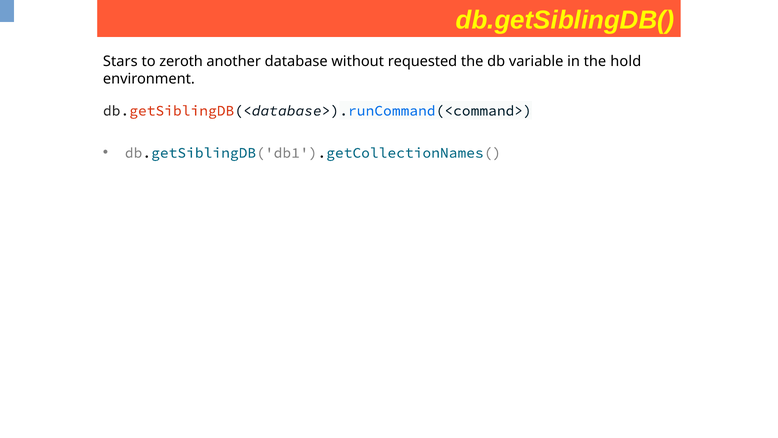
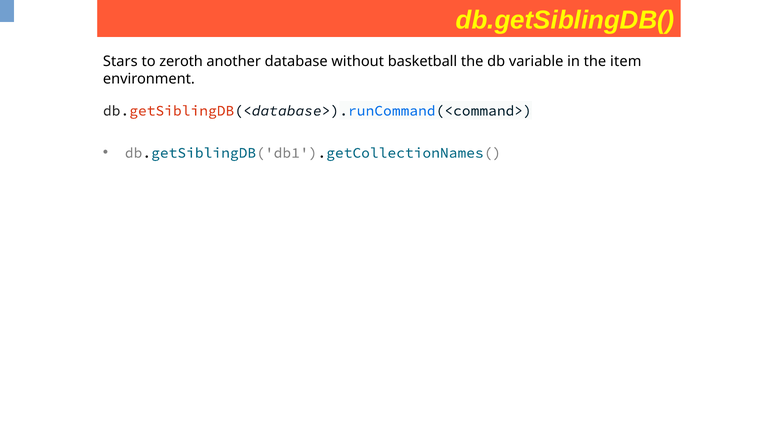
requested: requested -> basketball
hold: hold -> item
